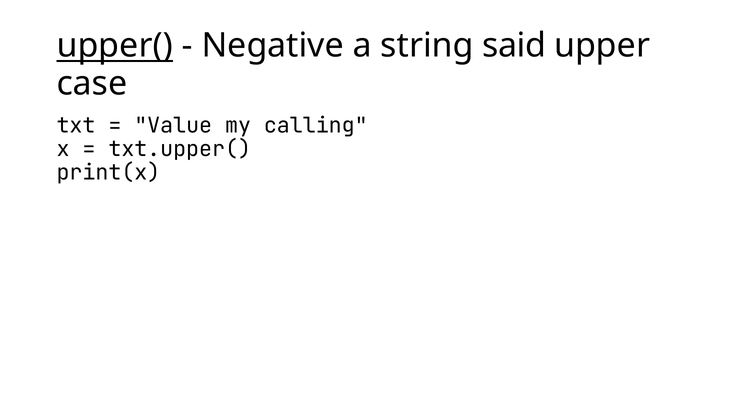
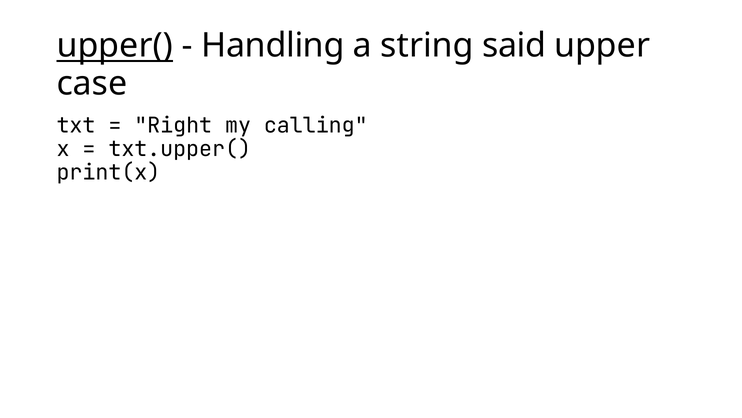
Negative: Negative -> Handling
Value: Value -> Right
